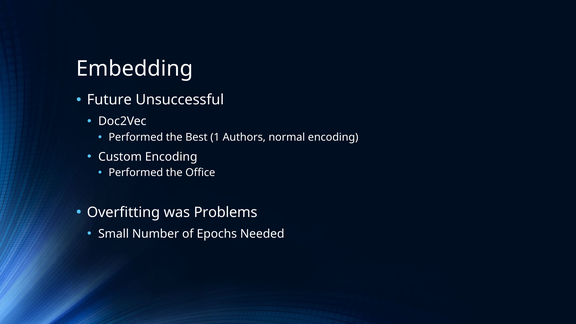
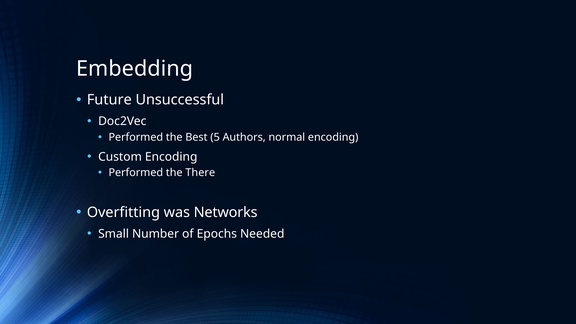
1: 1 -> 5
Office: Office -> There
Problems: Problems -> Networks
